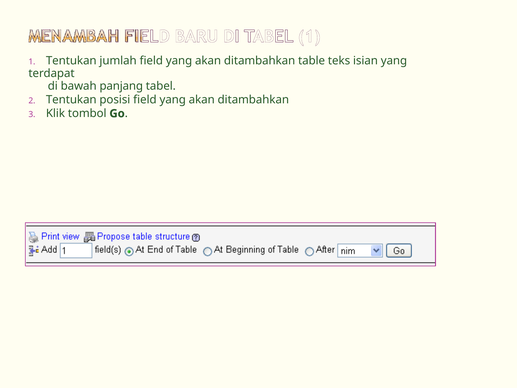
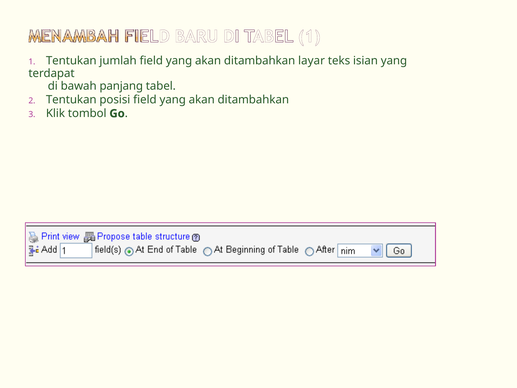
table: table -> layar
